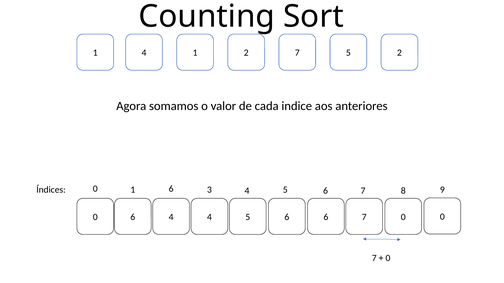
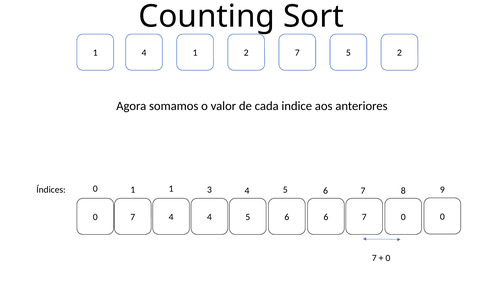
1 6: 6 -> 1
0 6: 6 -> 7
